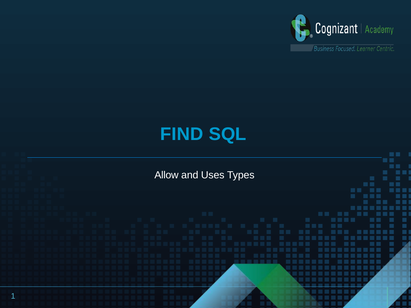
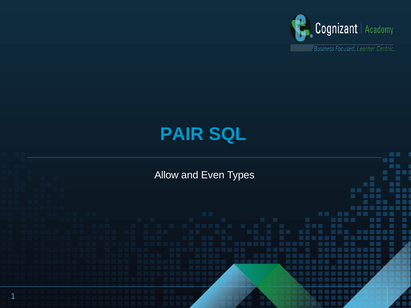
FIND: FIND -> PAIR
Uses: Uses -> Even
